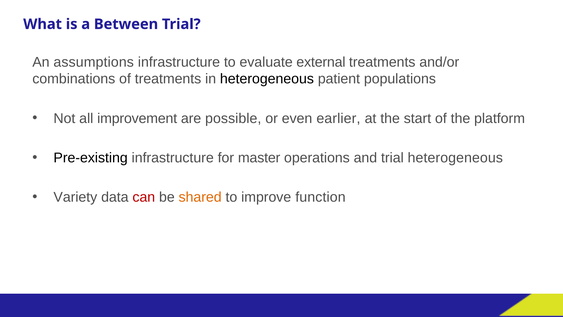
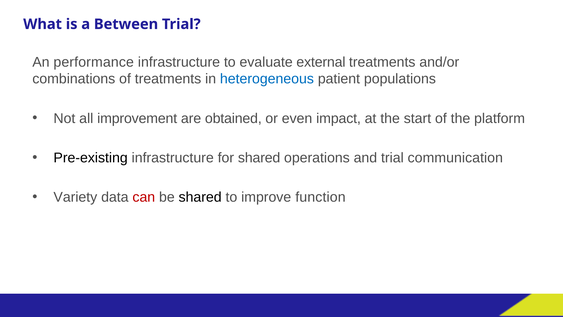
assumptions: assumptions -> performance
heterogeneous at (267, 79) colour: black -> blue
possible: possible -> obtained
earlier: earlier -> impact
for master: master -> shared
trial heterogeneous: heterogeneous -> communication
shared at (200, 197) colour: orange -> black
